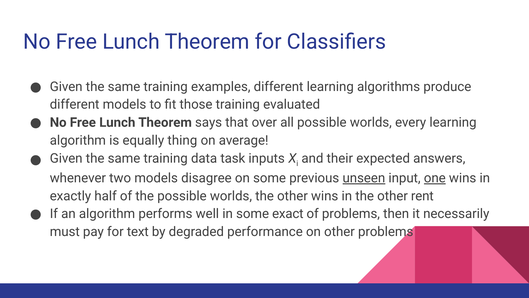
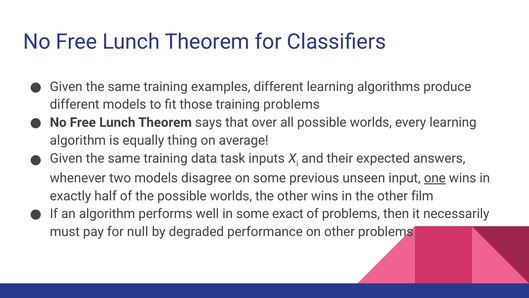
training evaluated: evaluated -> problems
unseen underline: present -> none
rent: rent -> film
text: text -> null
